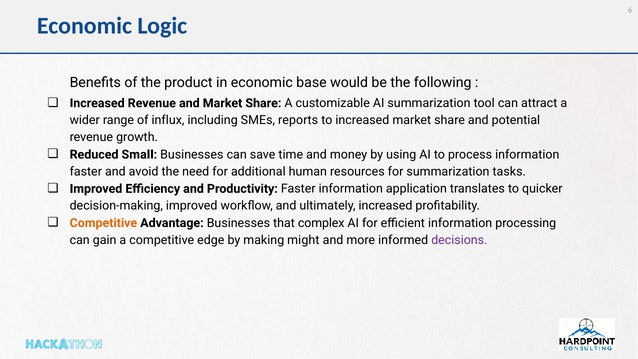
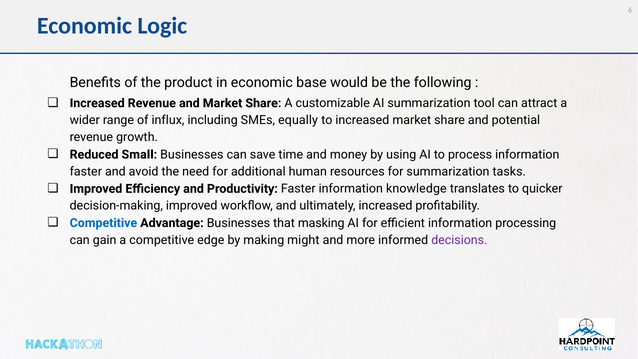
reports: reports -> equally
application: application -> knowledge
Competitive at (103, 223) colour: orange -> blue
complex: complex -> masking
